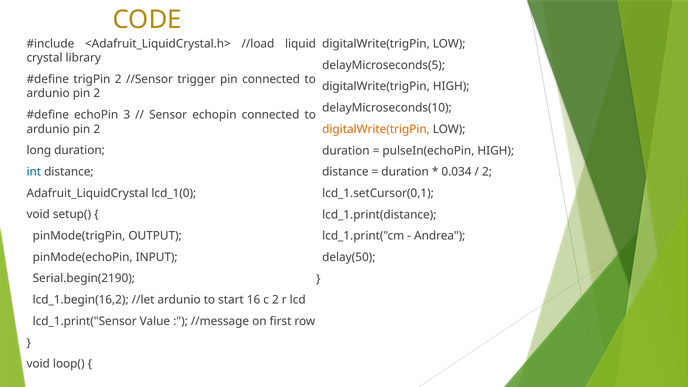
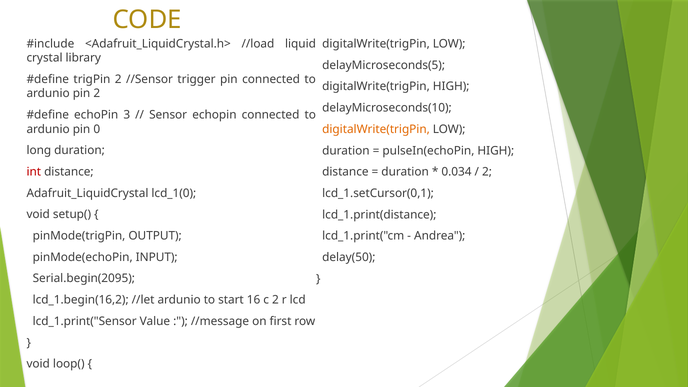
2 at (97, 129): 2 -> 0
int colour: blue -> red
Serial.begin(2190: Serial.begin(2190 -> Serial.begin(2095
